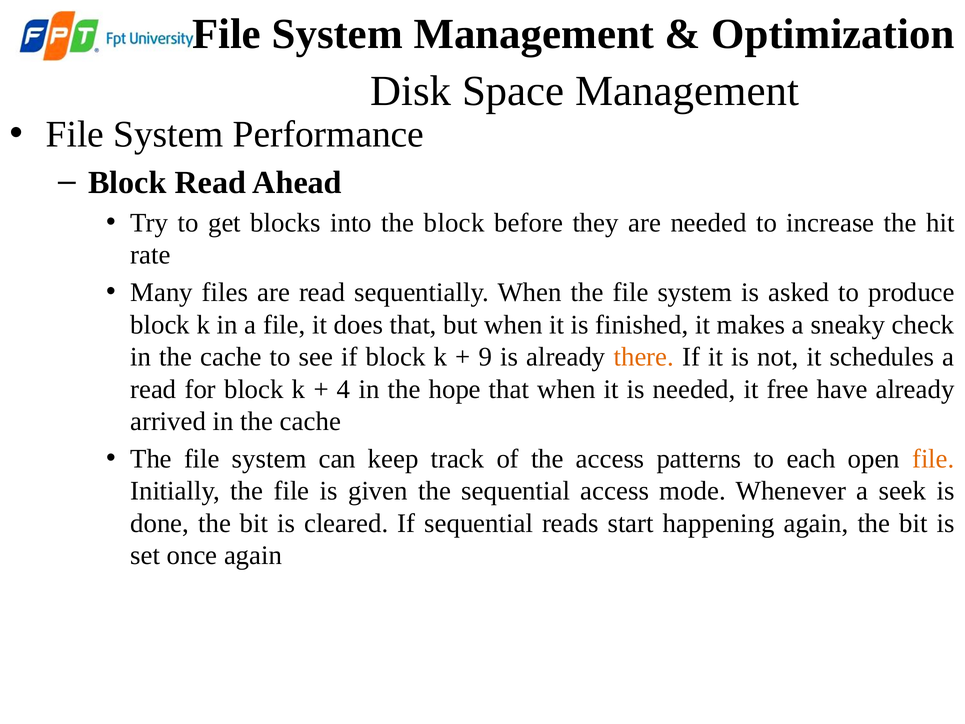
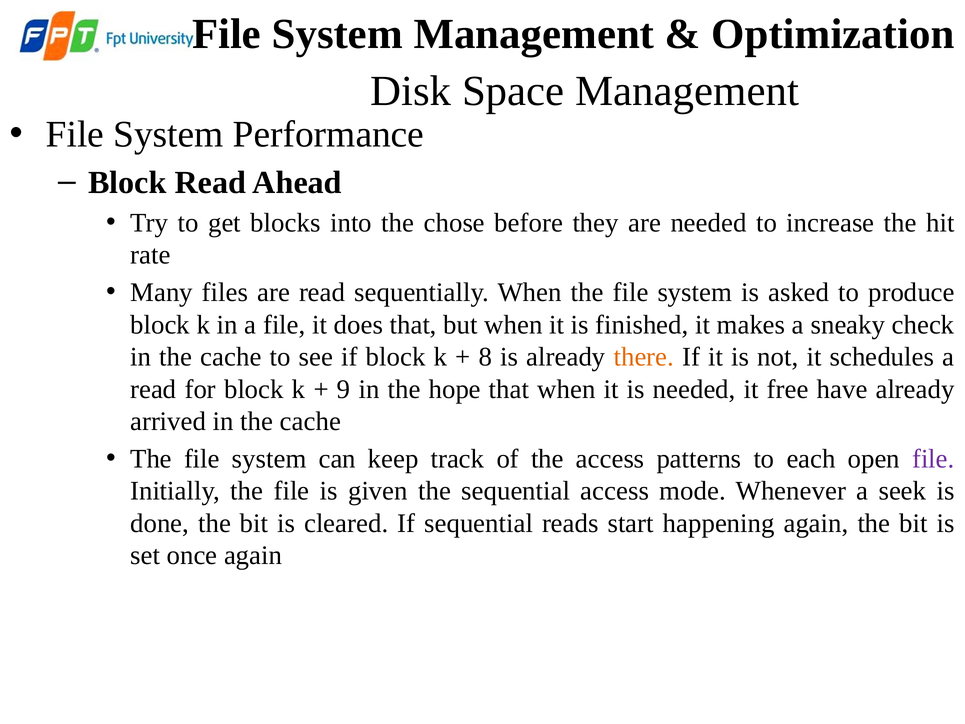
the block: block -> chose
9: 9 -> 8
4: 4 -> 9
file at (933, 459) colour: orange -> purple
